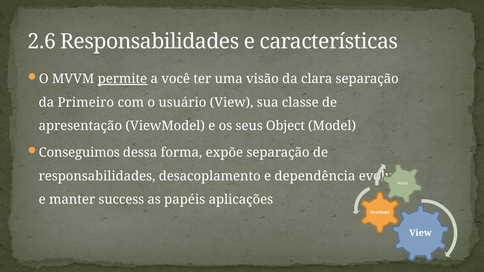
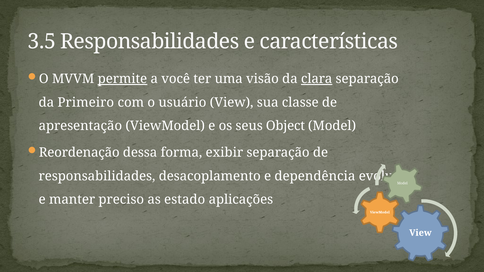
2.6: 2.6 -> 3.5
clara underline: none -> present
Conseguimos: Conseguimos -> Reordenação
expõe: expõe -> exibir
success: success -> preciso
papéis: papéis -> estado
